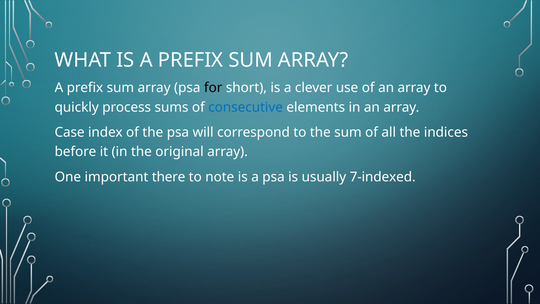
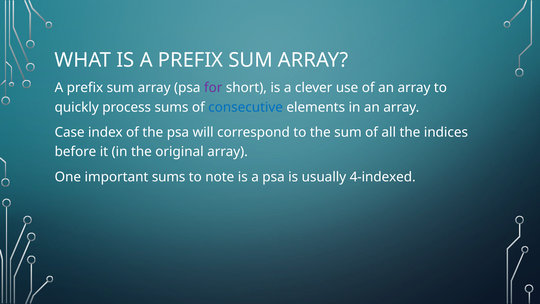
for colour: black -> purple
important there: there -> sums
7-indexed: 7-indexed -> 4-indexed
